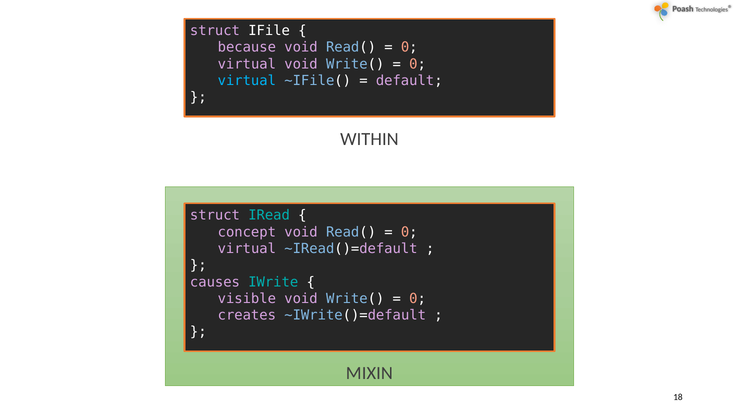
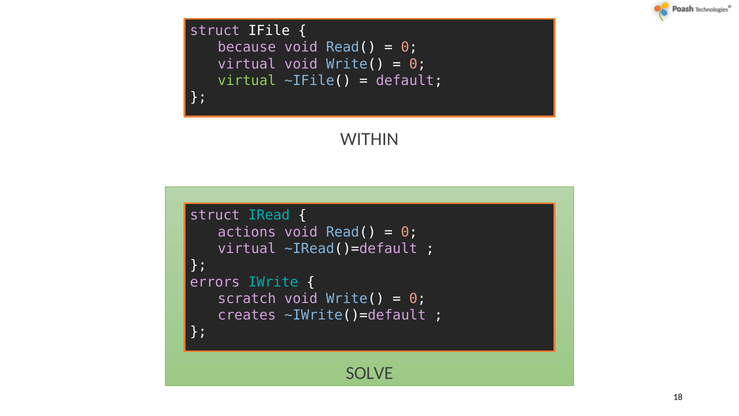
virtual at (247, 81) colour: light blue -> light green
concept: concept -> actions
causes: causes -> errors
visible: visible -> scratch
MIXIN: MIXIN -> SOLVE
